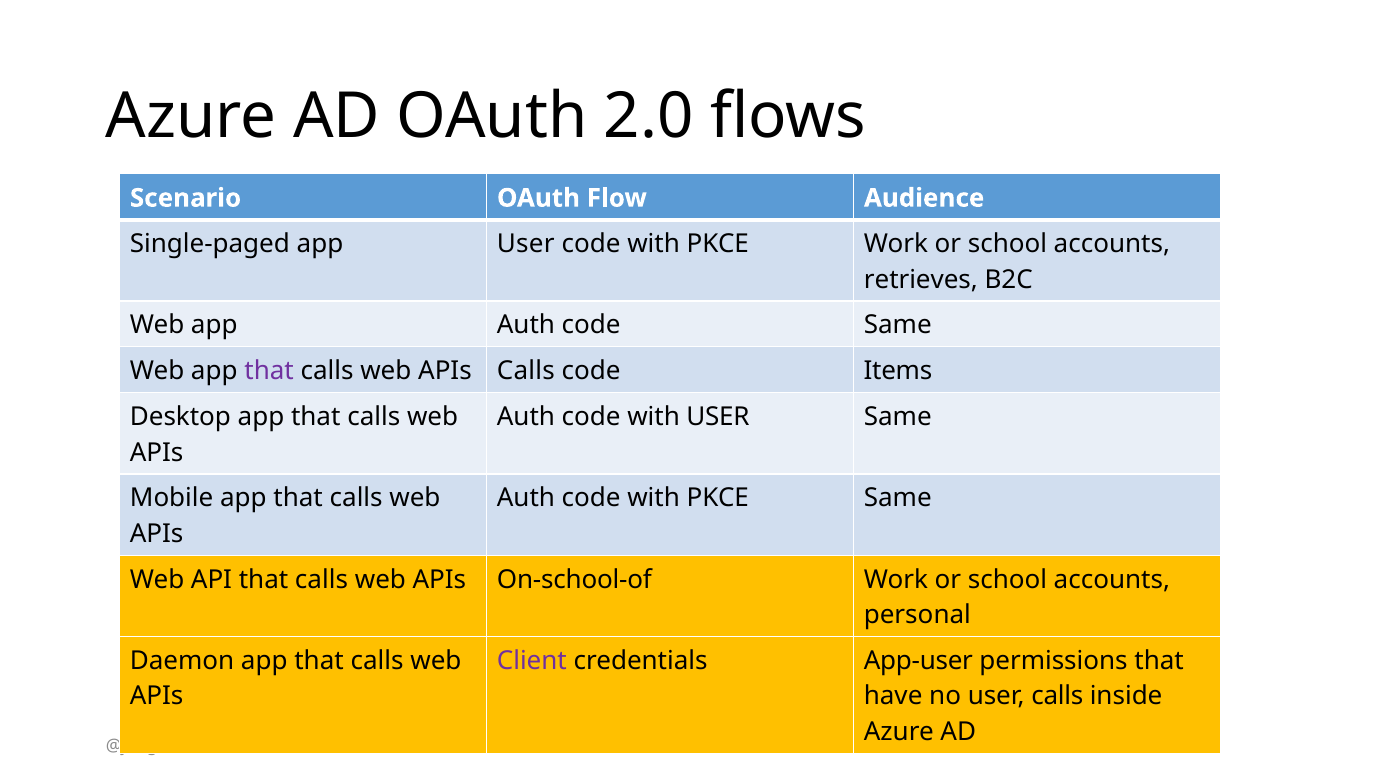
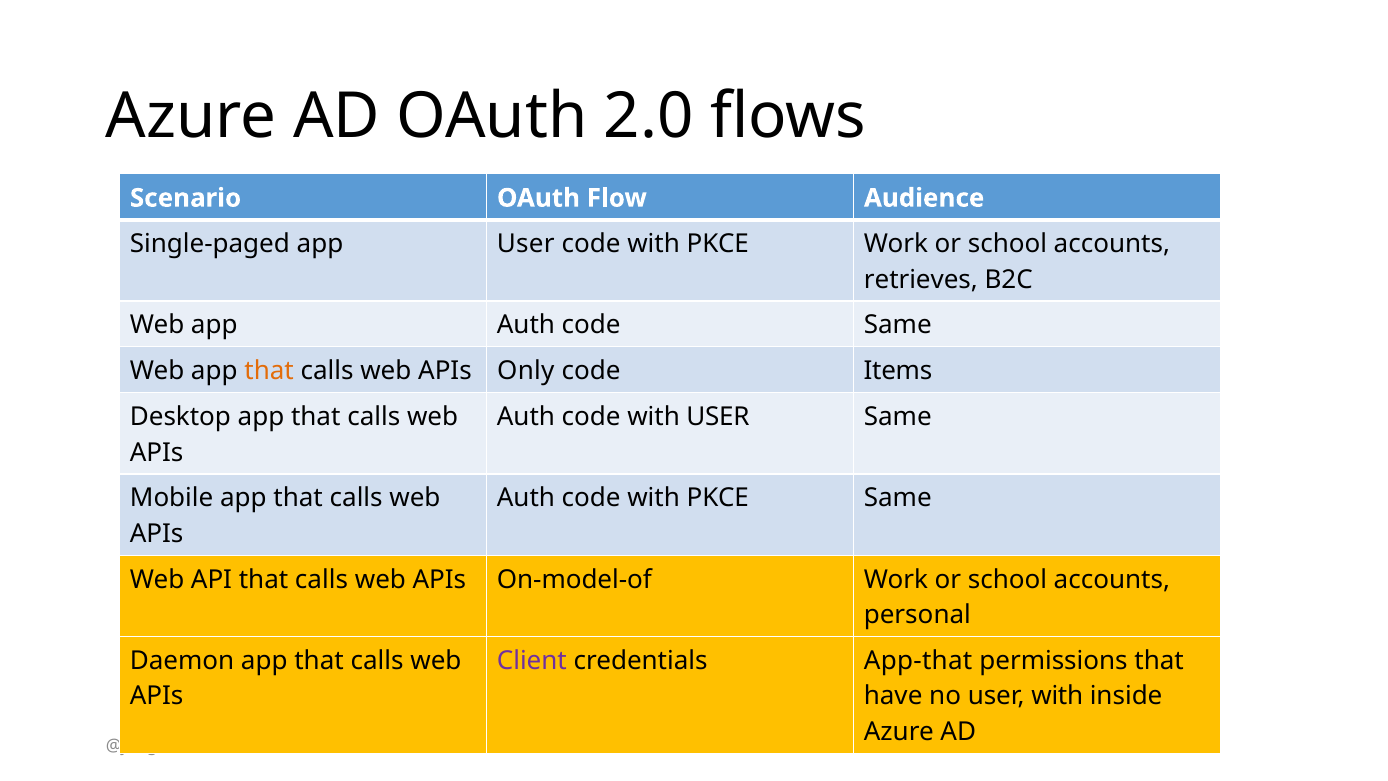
that at (269, 371) colour: purple -> orange
APIs Calls: Calls -> Only
On-school-of: On-school-of -> On-model-of
App-user: App-user -> App-that
user calls: calls -> with
